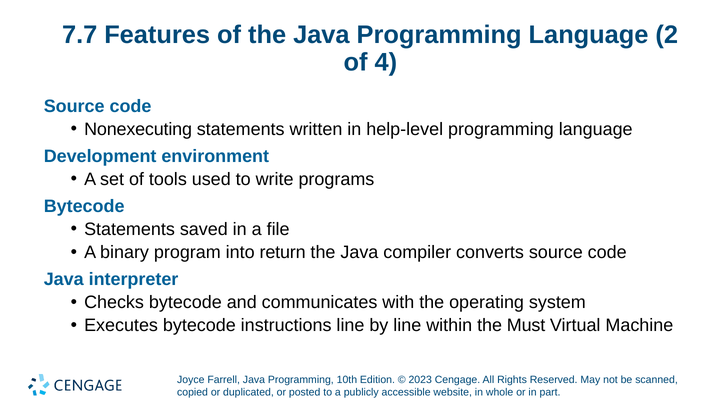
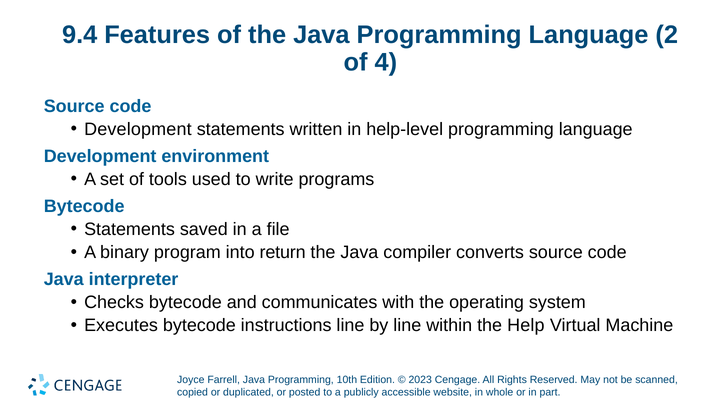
7.7: 7.7 -> 9.4
Nonexecuting at (138, 129): Nonexecuting -> Development
Must: Must -> Help
